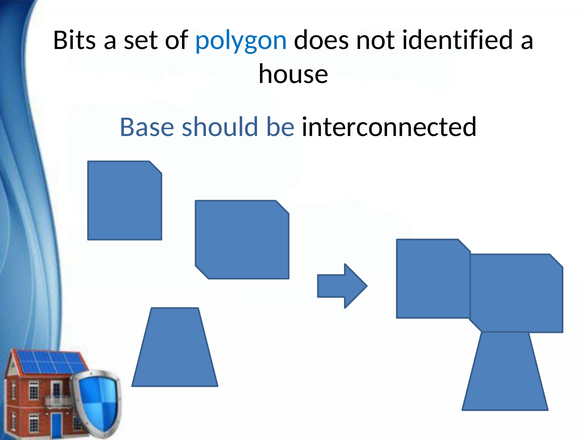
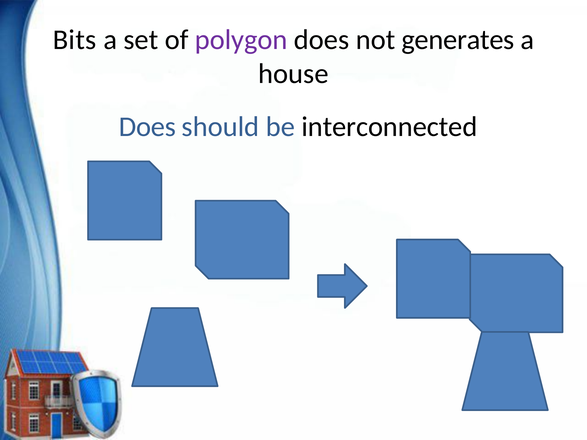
polygon colour: blue -> purple
identified: identified -> generates
Base at (147, 127): Base -> Does
